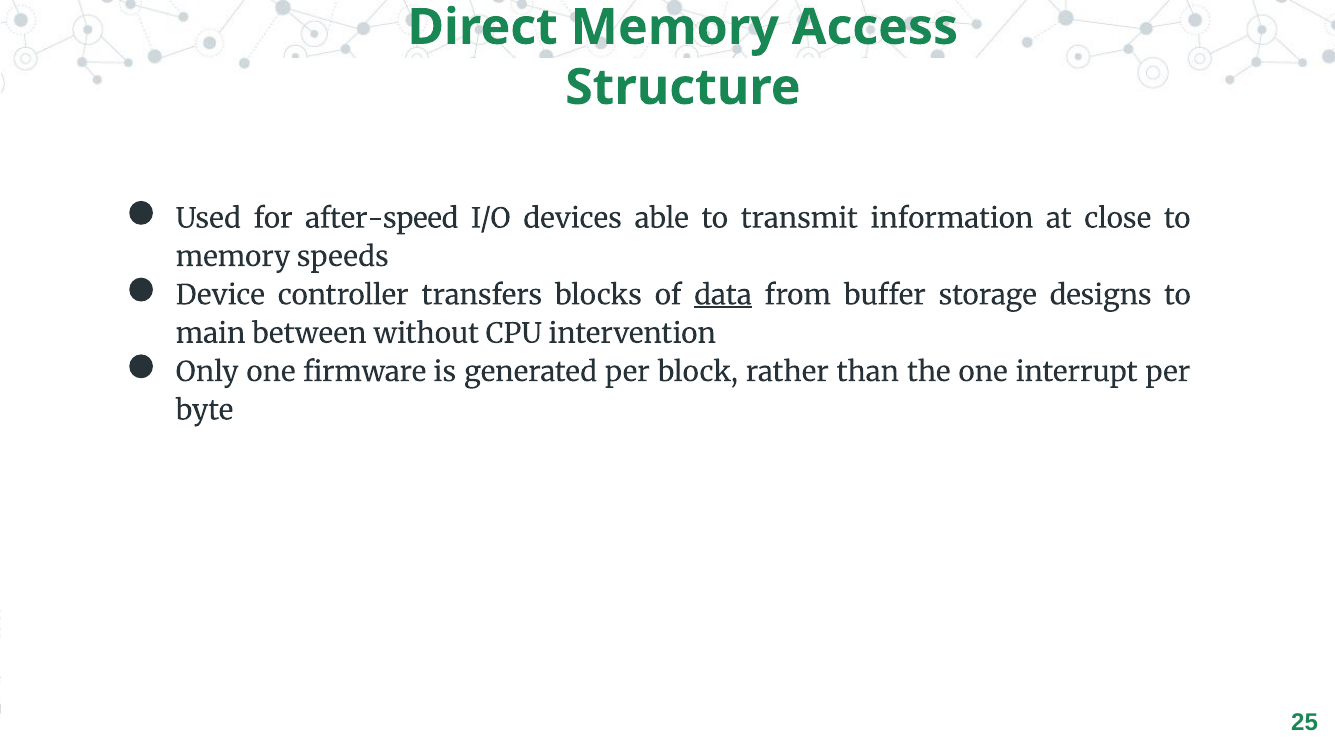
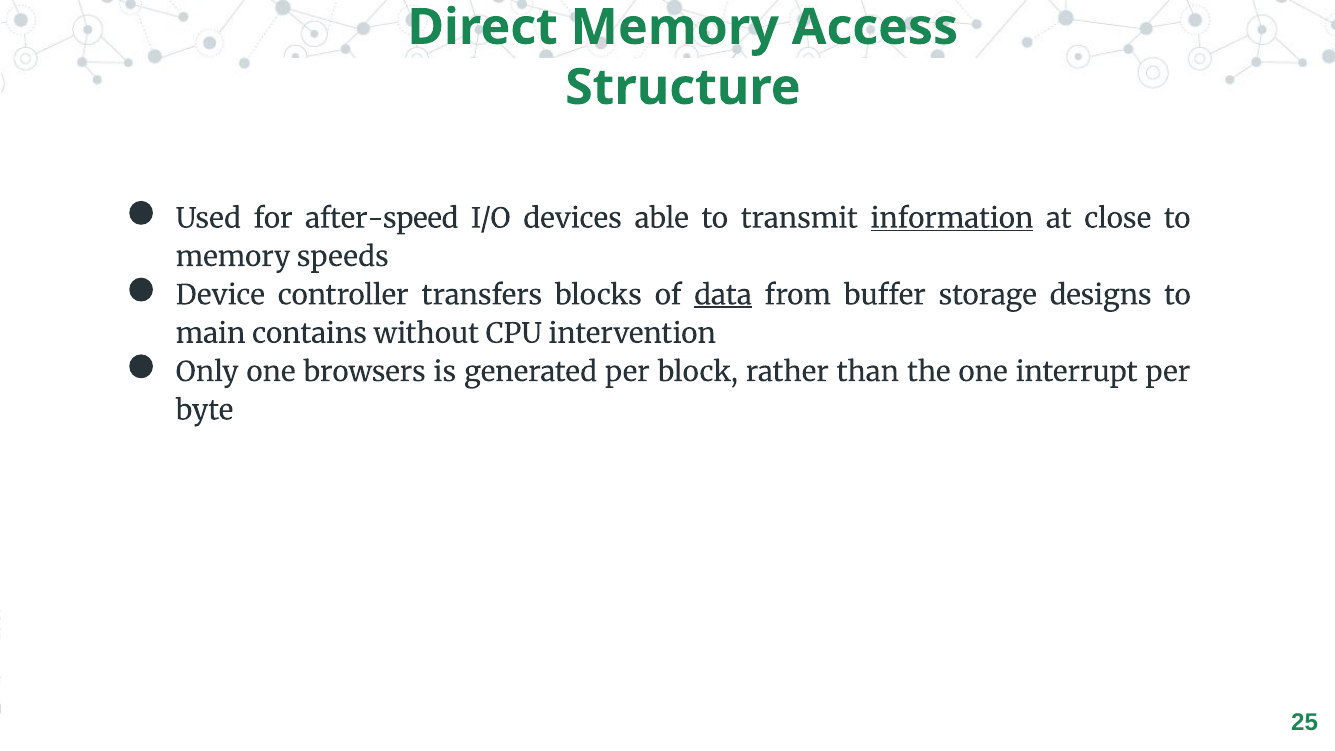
information underline: none -> present
between: between -> contains
firmware: firmware -> browsers
